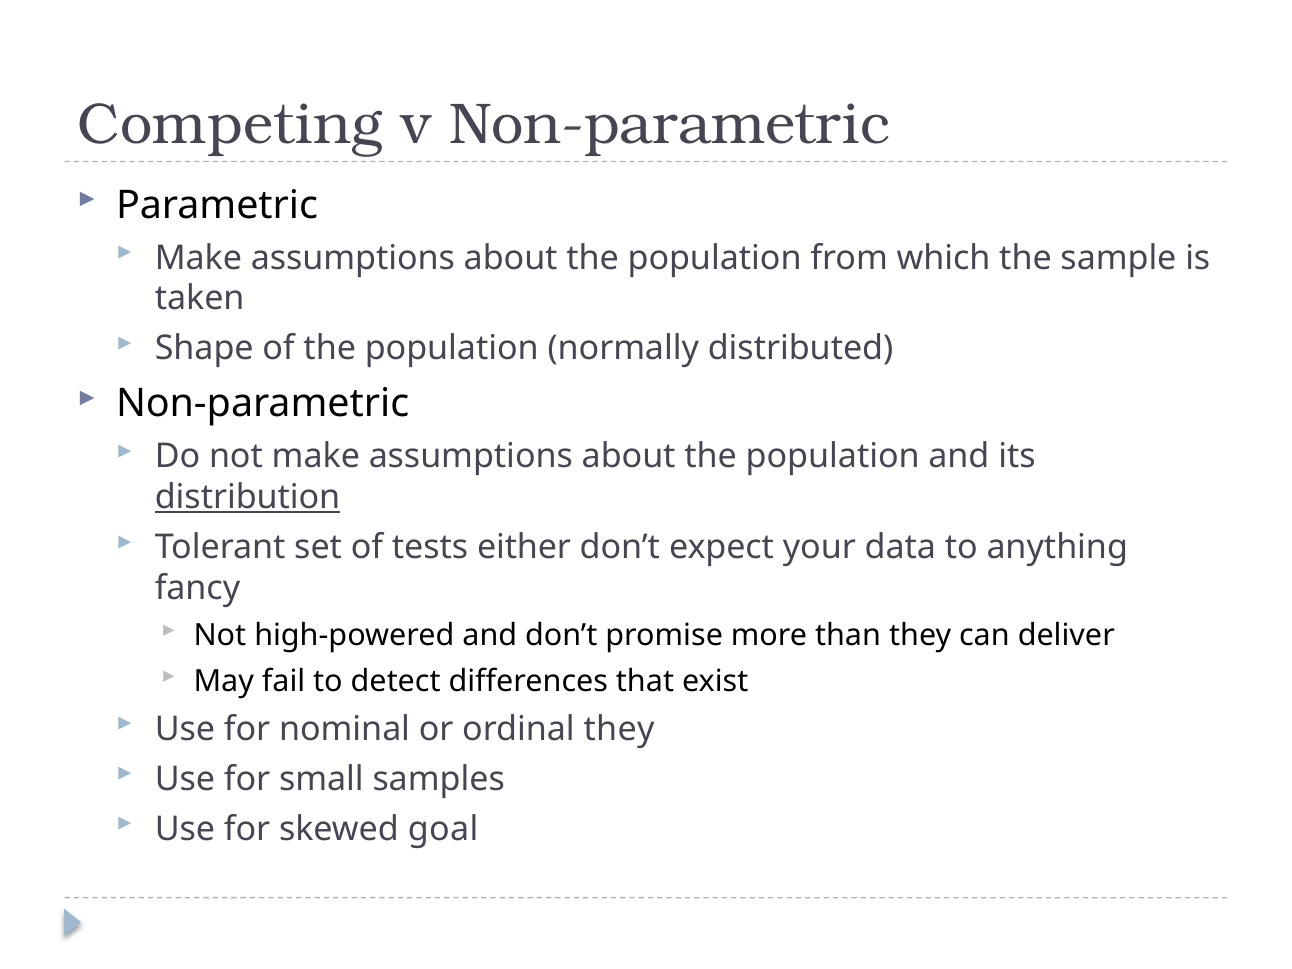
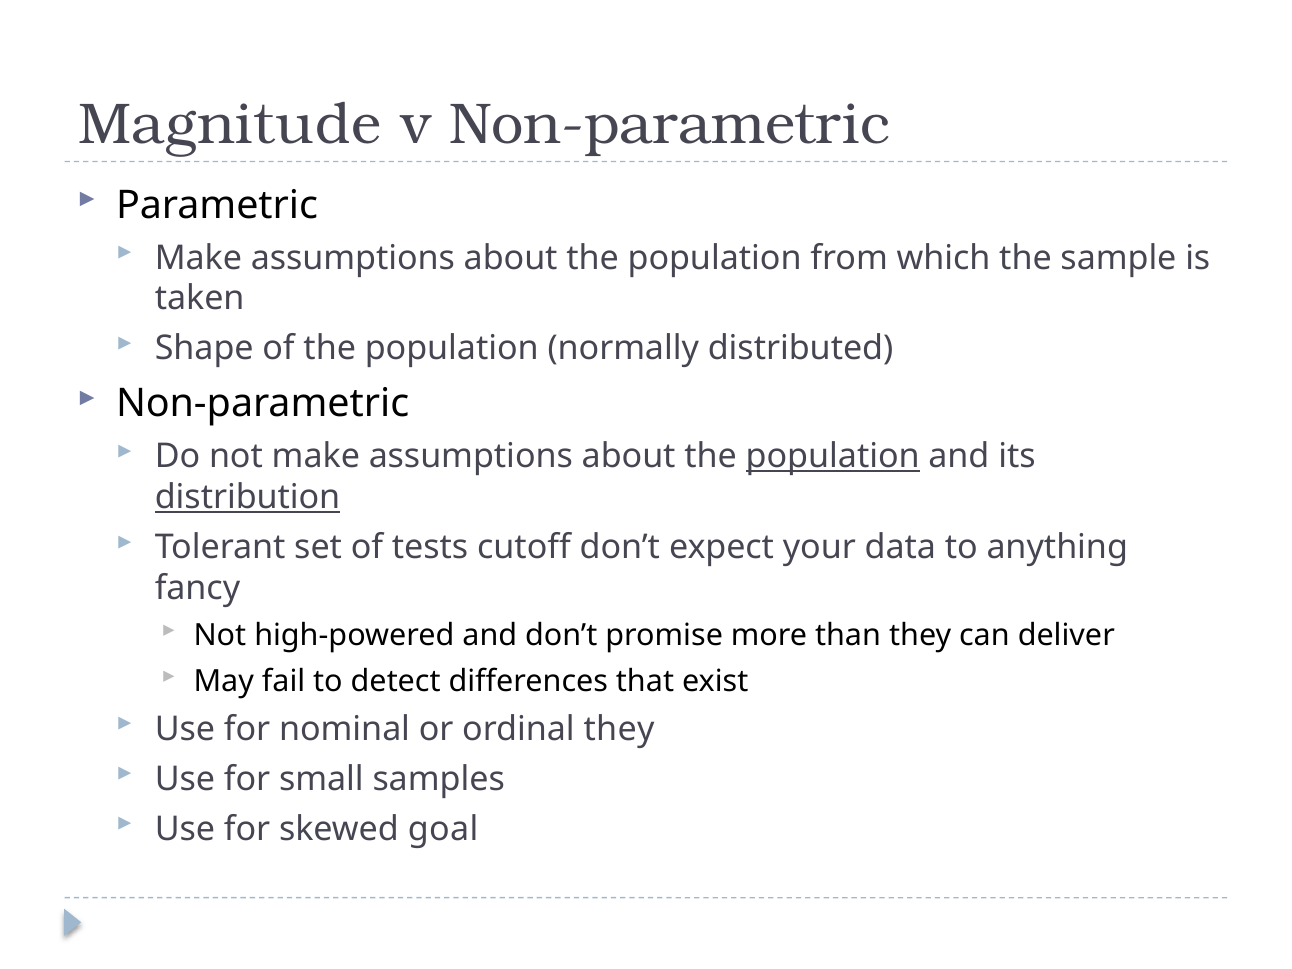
Competing: Competing -> Magnitude
population at (833, 457) underline: none -> present
either: either -> cutoff
